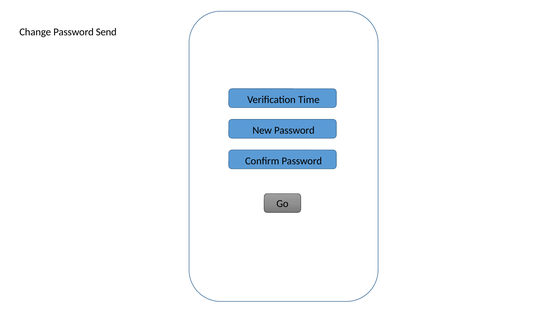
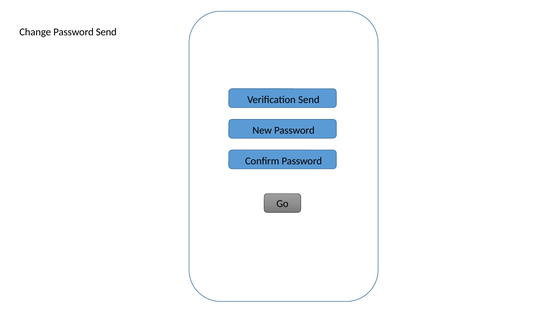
Verification Time: Time -> Send
